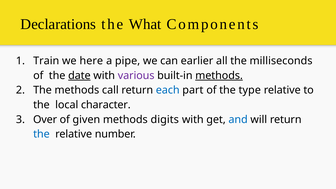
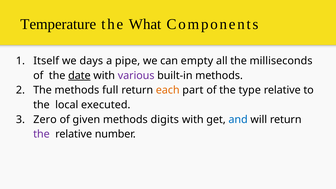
Declarations: Declarations -> Temperature
Train: Train -> Itself
here: here -> days
earlier: earlier -> empty
methods at (219, 75) underline: present -> none
call: call -> full
each colour: blue -> orange
character: character -> executed
Over: Over -> Zero
the at (41, 134) colour: blue -> purple
